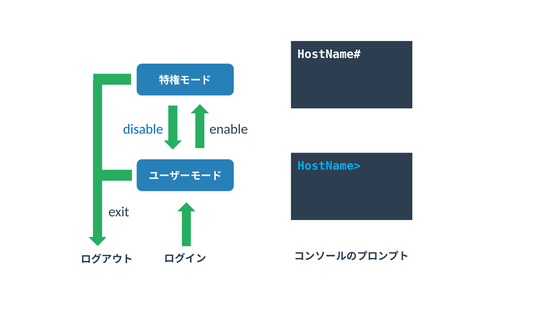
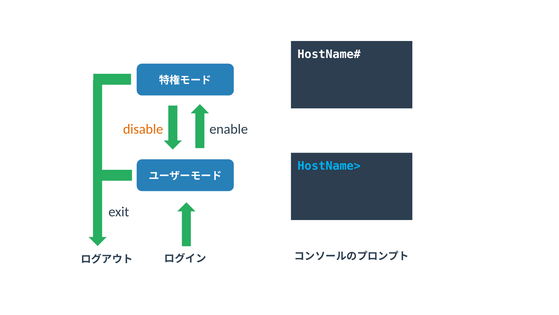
disable colour: blue -> orange
